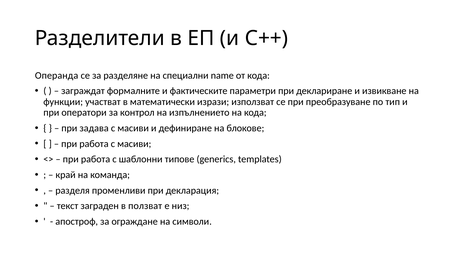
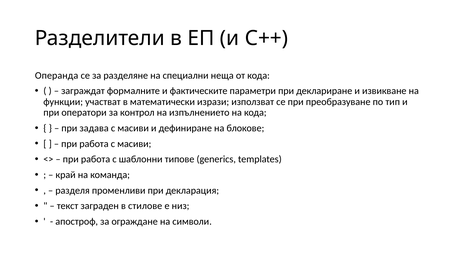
name: name -> неща
ползват: ползват -> стилове
